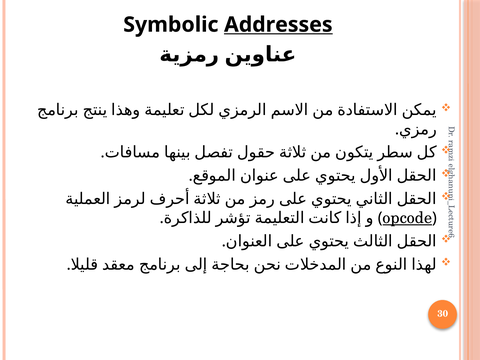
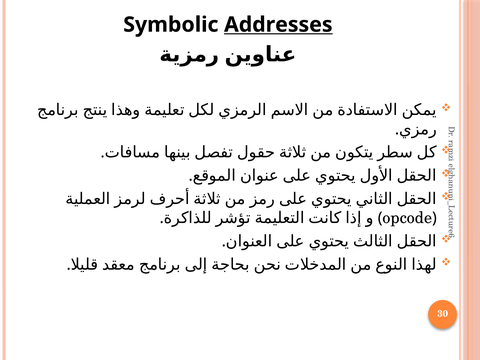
opcode underline: present -> none
